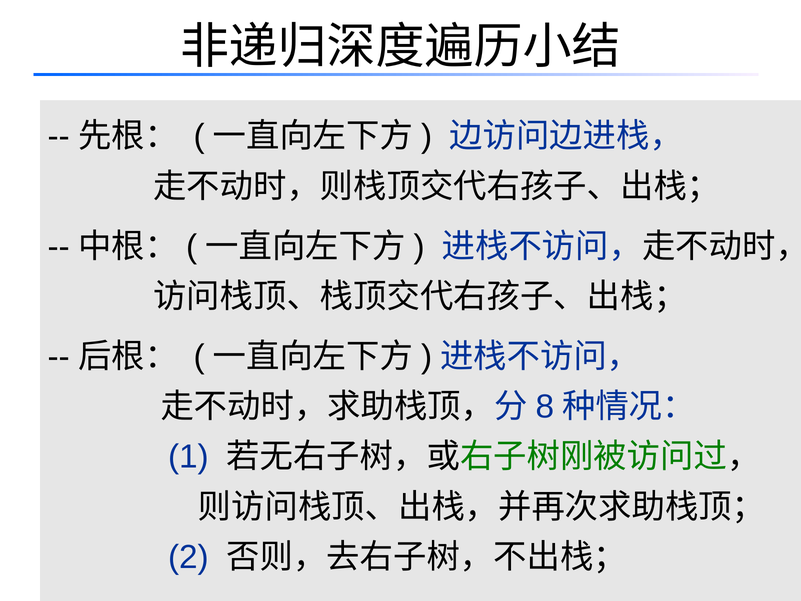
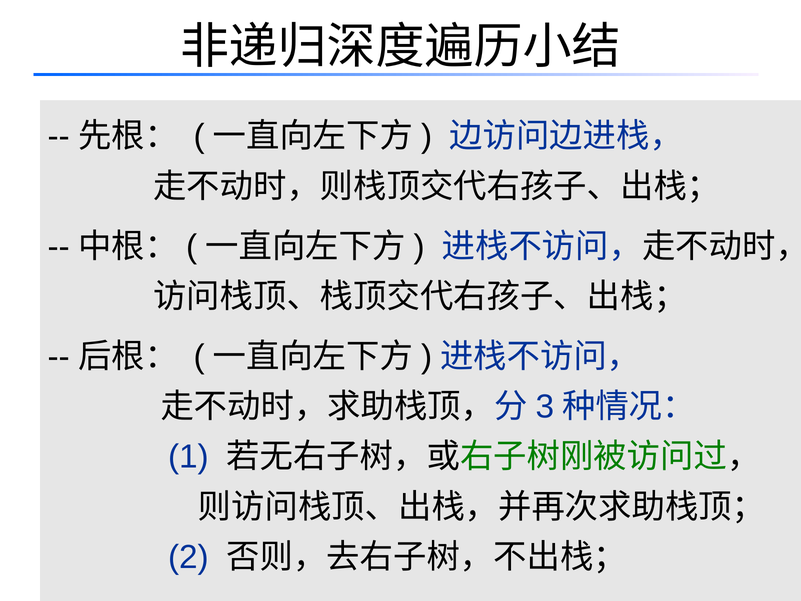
8: 8 -> 3
